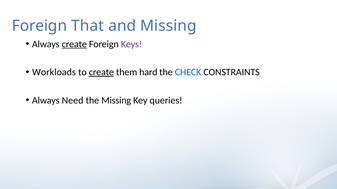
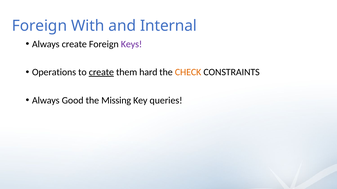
That: That -> With
and Missing: Missing -> Internal
create at (74, 44) underline: present -> none
Workloads: Workloads -> Operations
CHECK colour: blue -> orange
Need: Need -> Good
